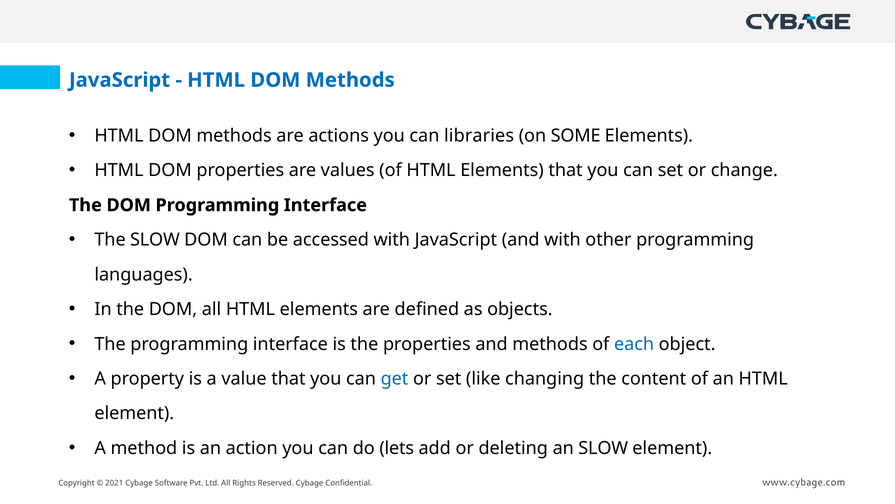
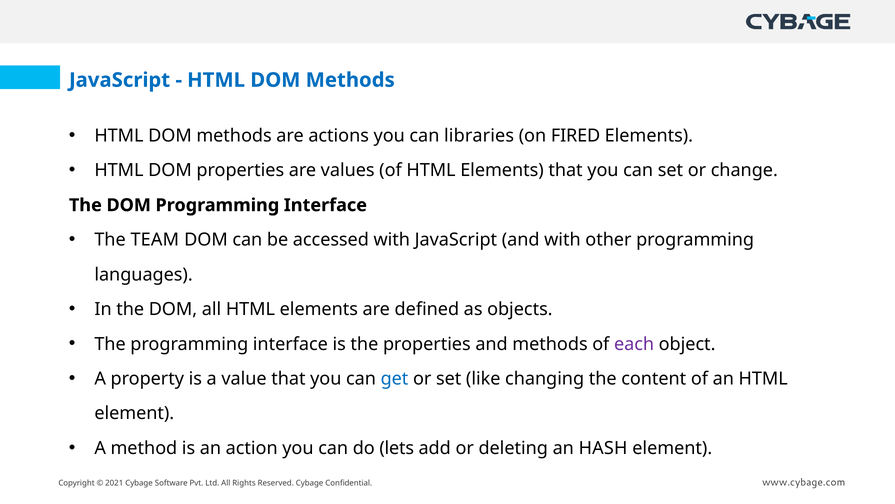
SOME: SOME -> FIRED
The SLOW: SLOW -> TEAM
each colour: blue -> purple
an SLOW: SLOW -> HASH
